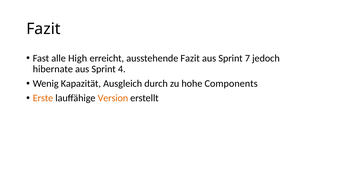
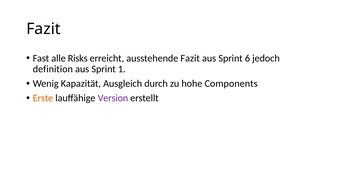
High: High -> Risks
7: 7 -> 6
hibernate: hibernate -> definition
4: 4 -> 1
Version colour: orange -> purple
